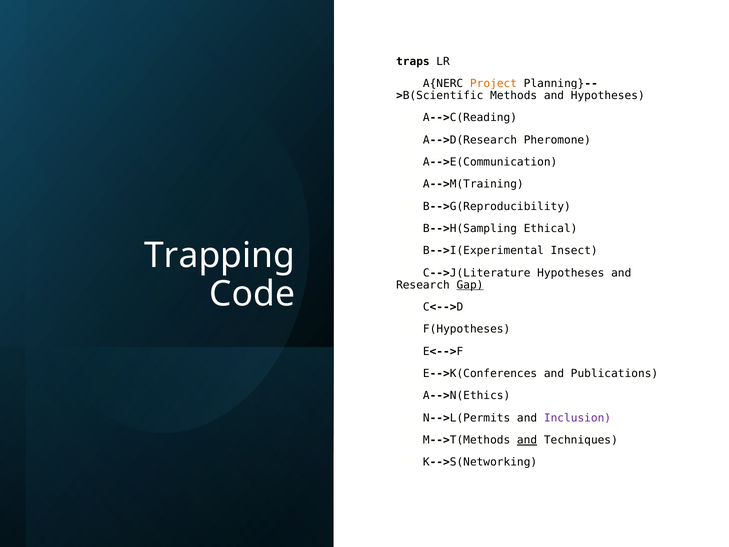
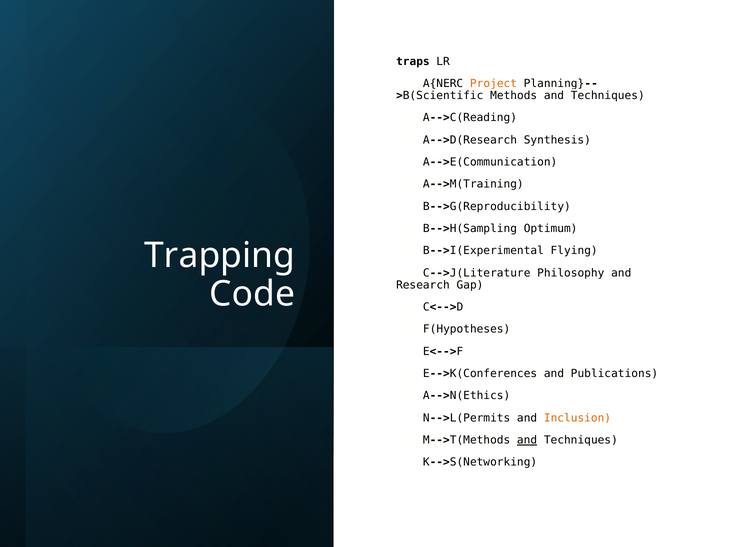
Hypotheses at (608, 96): Hypotheses -> Techniques
Pheromone: Pheromone -> Synthesis
Ethical: Ethical -> Optimum
Insect: Insect -> Flying
C-->J(Literature Hypotheses: Hypotheses -> Philosophy
Gap underline: present -> none
Inclusion colour: purple -> orange
